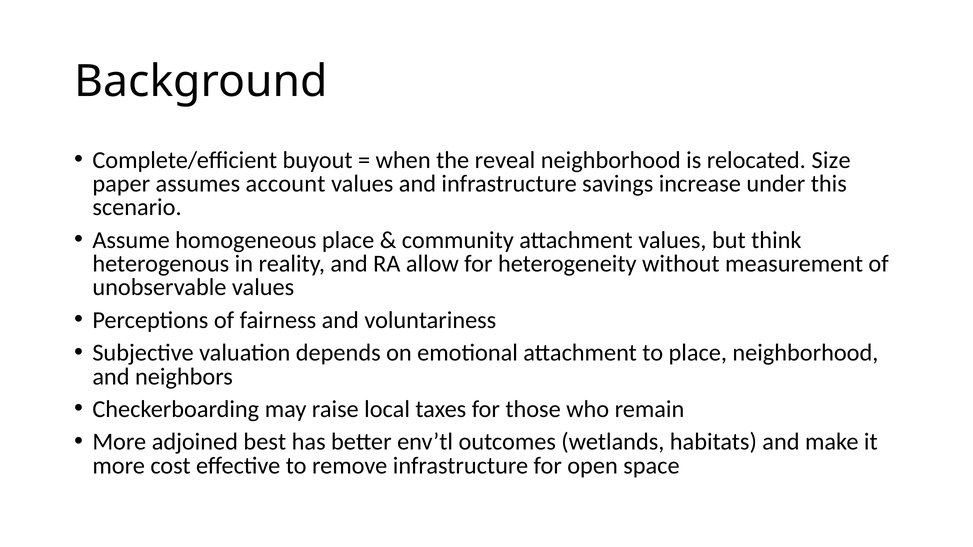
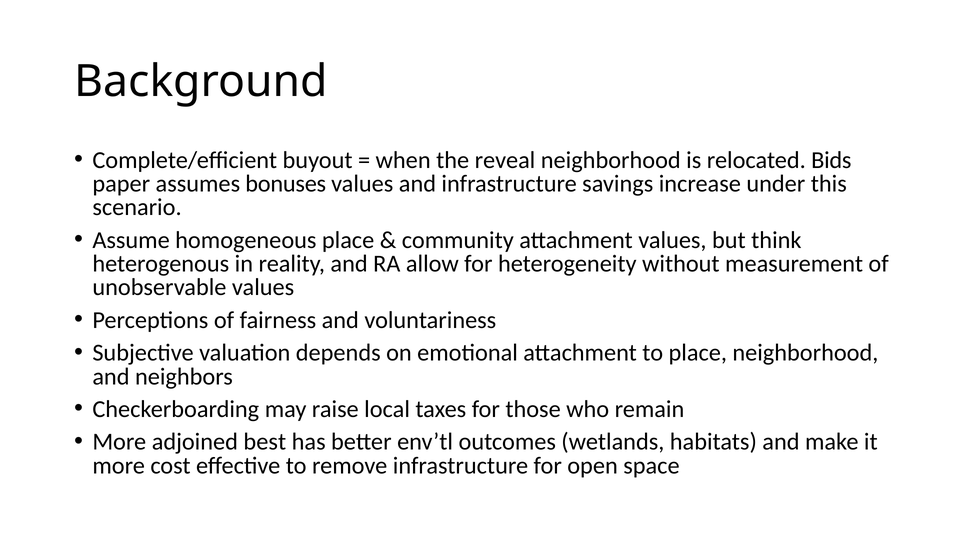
Size: Size -> Bids
account: account -> bonuses
